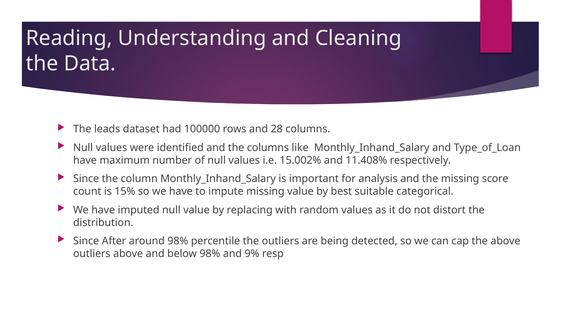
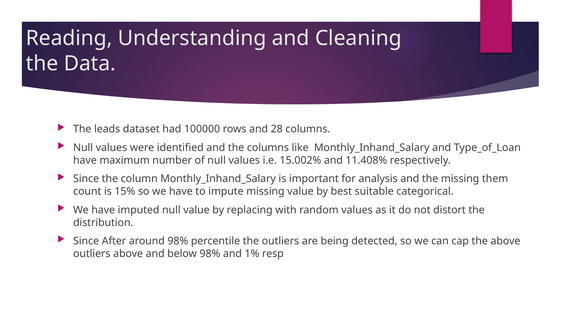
score: score -> them
9%: 9% -> 1%
